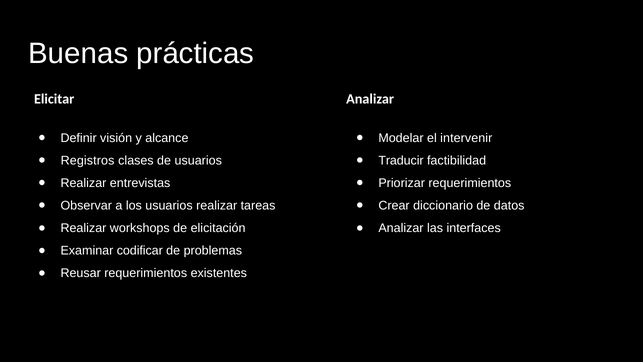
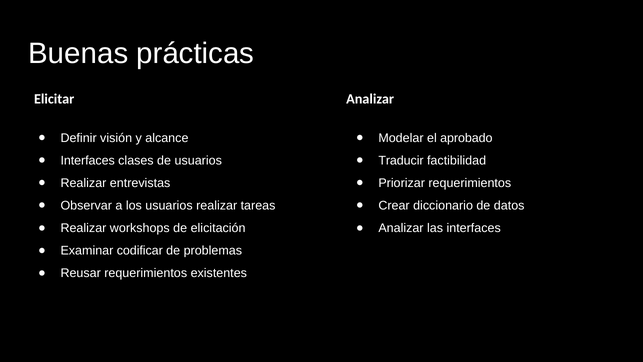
intervenir: intervenir -> aprobado
Registros at (88, 160): Registros -> Interfaces
